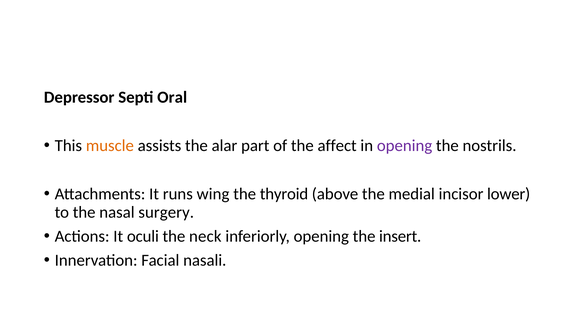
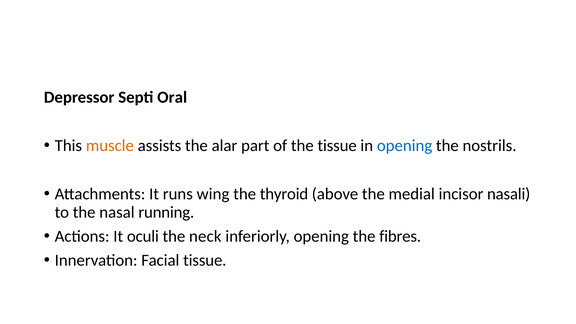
the affect: affect -> tissue
opening at (405, 146) colour: purple -> blue
lower: lower -> nasali
surgery: surgery -> running
insert: insert -> fibres
Facial nasali: nasali -> tissue
